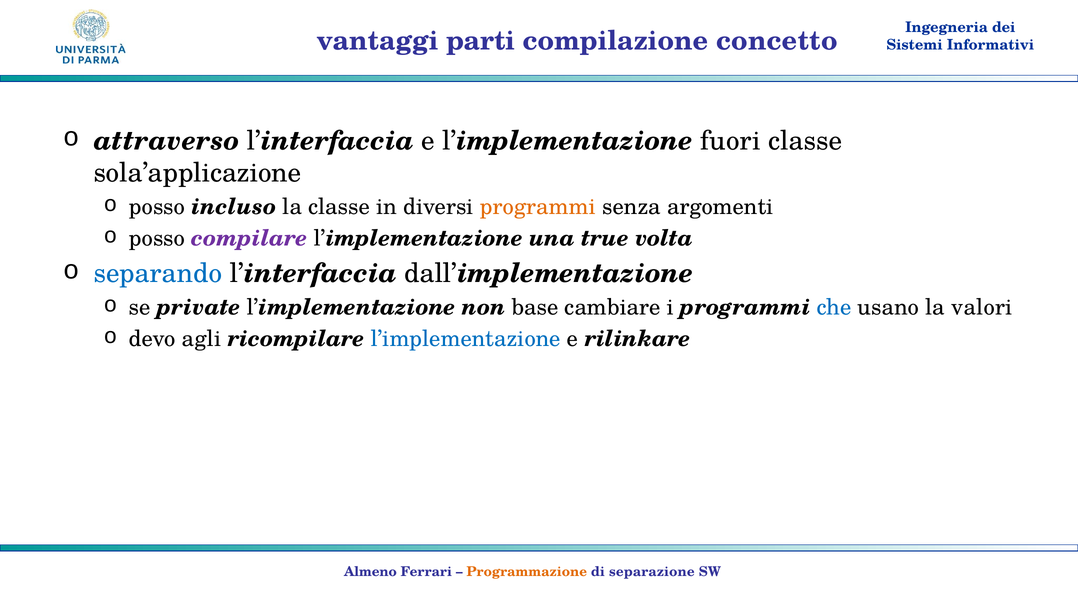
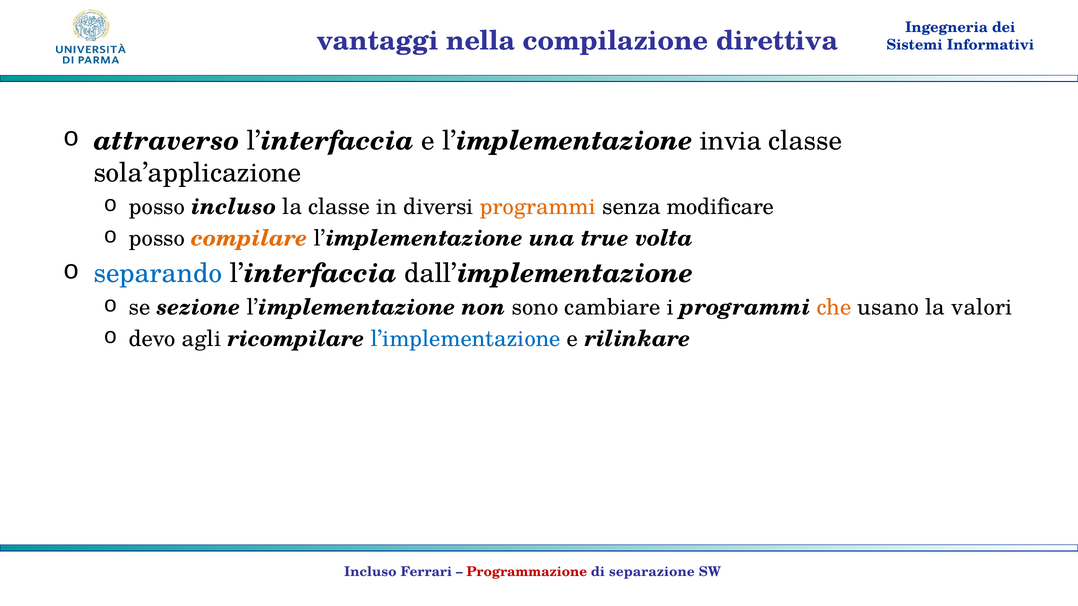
parti: parti -> nella
concetto: concetto -> direttiva
fuori: fuori -> invia
argomenti: argomenti -> modificare
compilare colour: purple -> orange
private: private -> sezione
base: base -> sono
che colour: blue -> orange
Almeno at (370, 572): Almeno -> Incluso
Programmazione colour: orange -> red
